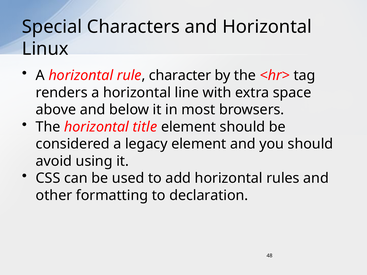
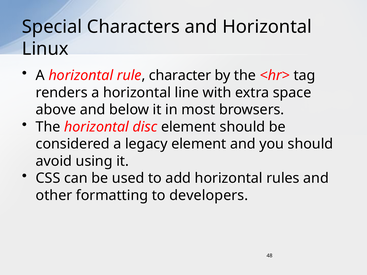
title: title -> disc
declaration: declaration -> developers
